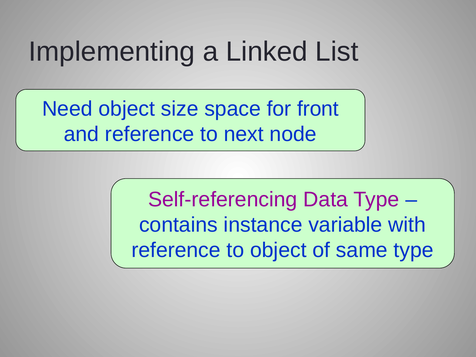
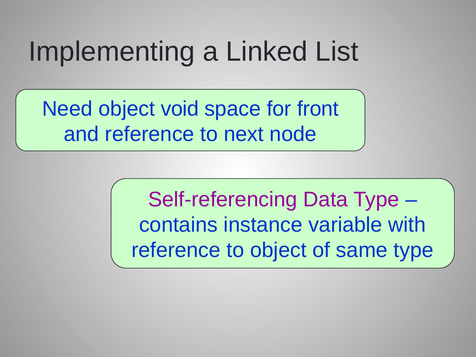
size: size -> void
